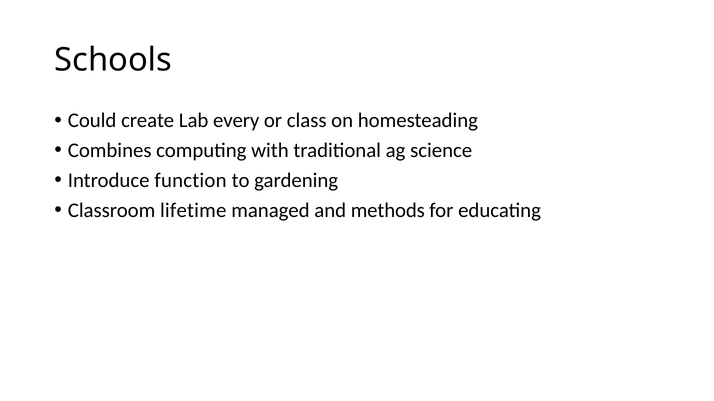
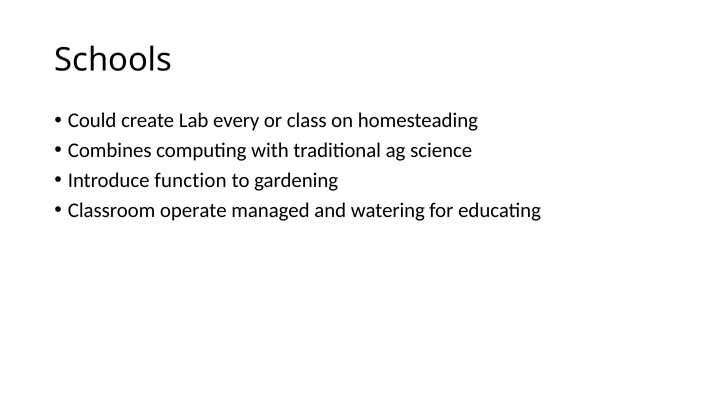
lifetime: lifetime -> operate
methods: methods -> watering
